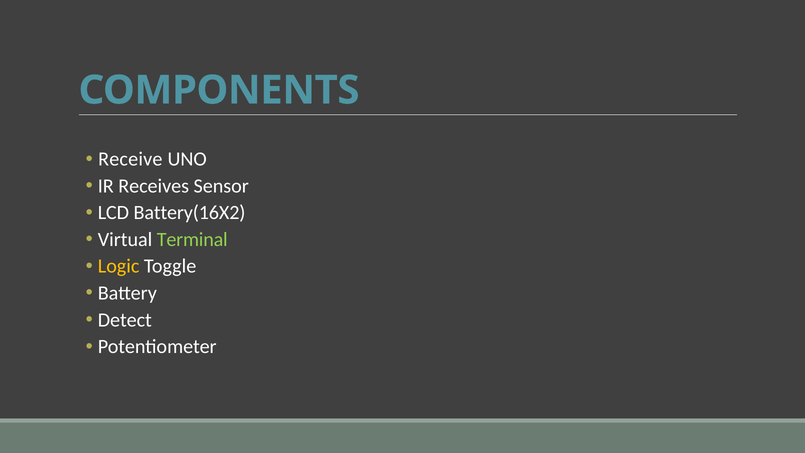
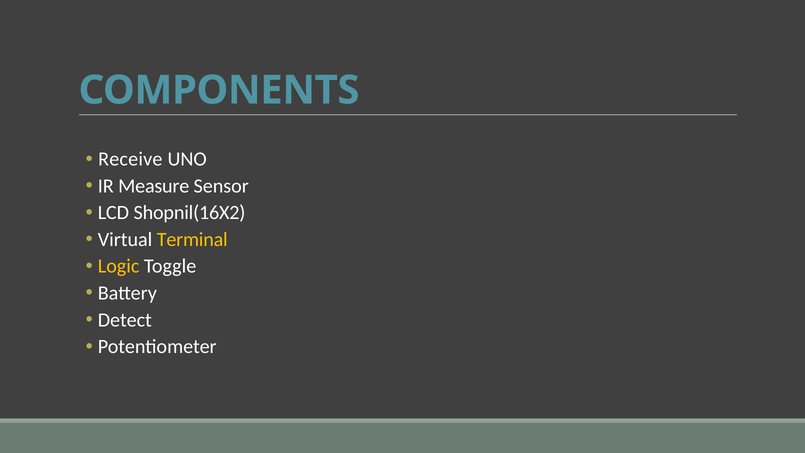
Receives: Receives -> Measure
Battery(16X2: Battery(16X2 -> Shopnil(16X2
Terminal colour: light green -> yellow
